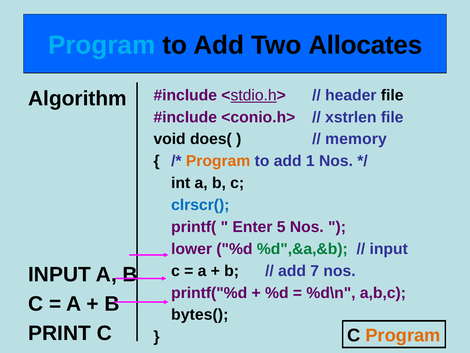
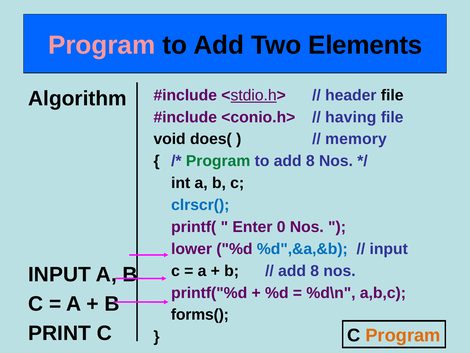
Program at (102, 45) colour: light blue -> pink
Allocates: Allocates -> Elements
xstrlen: xstrlen -> having
Program at (218, 161) colour: orange -> green
to add 1: 1 -> 8
5: 5 -> 0
%d",&a,&b colour: green -> blue
7 at (315, 271): 7 -> 8
bytes(: bytes( -> forms(
